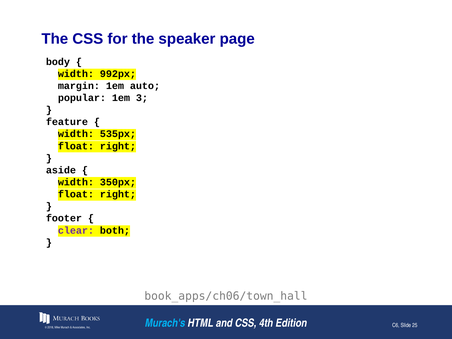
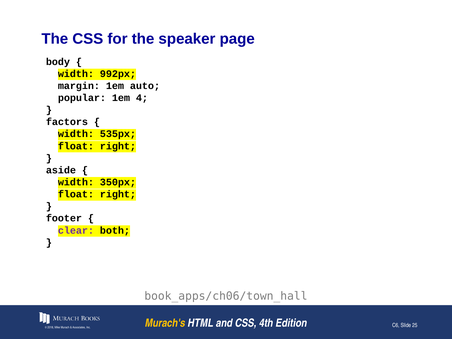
3: 3 -> 4
feature: feature -> factors
Murach's colour: light blue -> yellow
